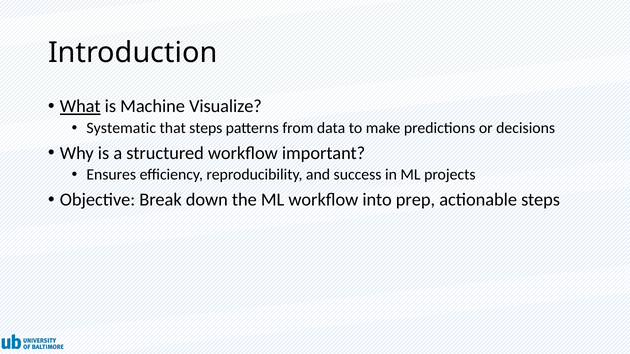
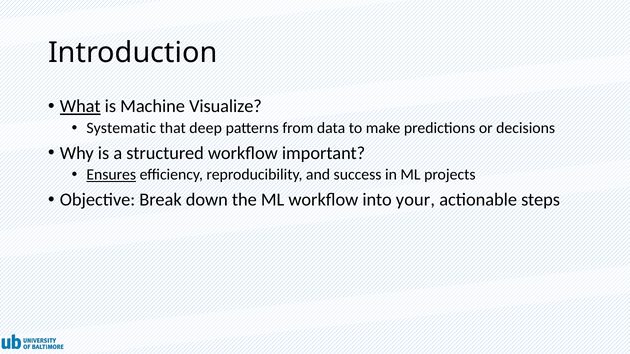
that steps: steps -> deep
Ensures underline: none -> present
prep: prep -> your
